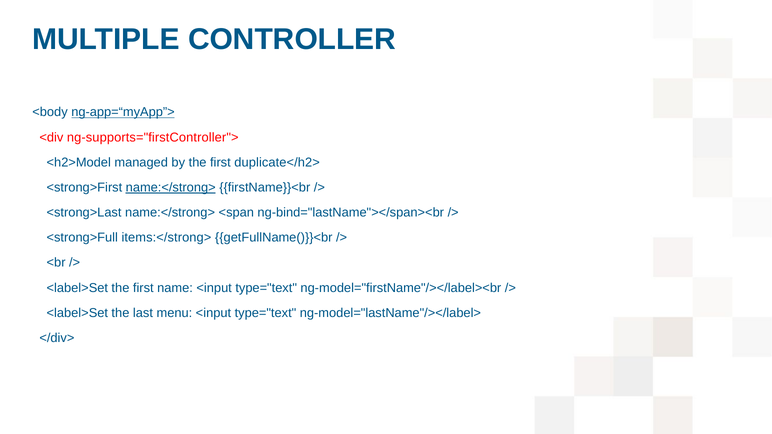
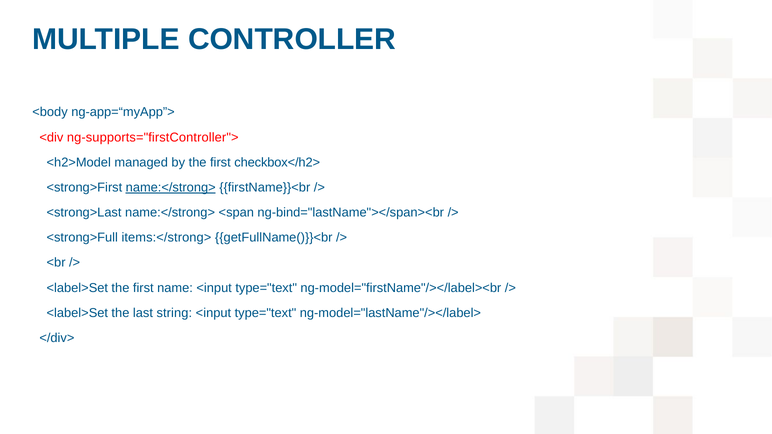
ng-app=“myApp”> underline: present -> none
duplicate</h2>: duplicate</h2> -> checkbox</h2>
menu: menu -> string
